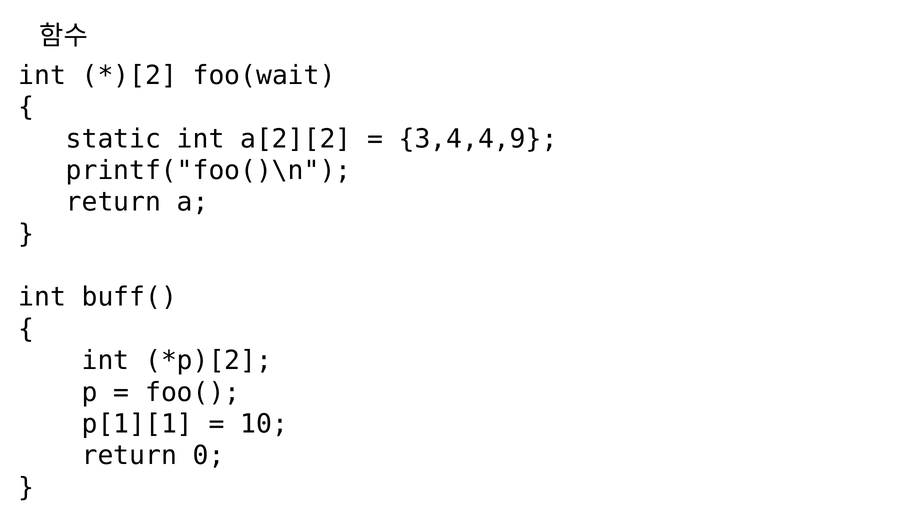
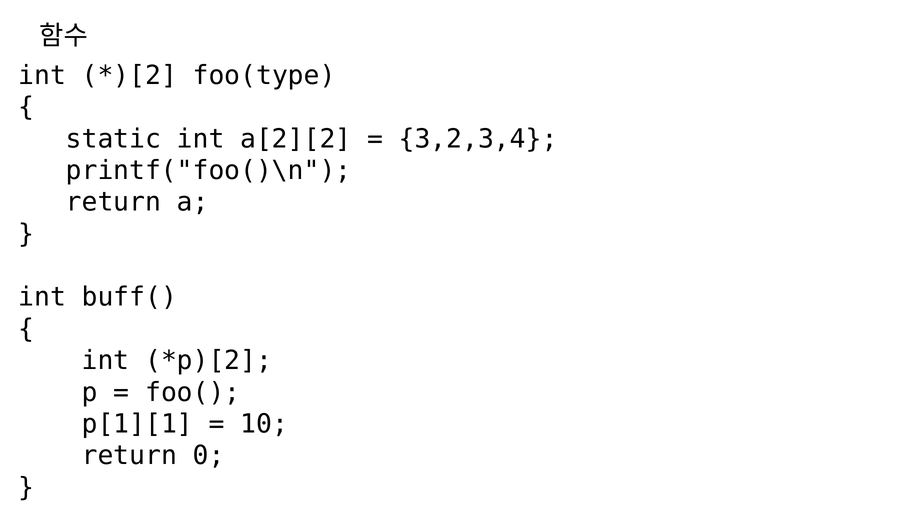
foo(wait: foo(wait -> foo(type
3,4,4,9: 3,4,4,9 -> 3,2,3,4
